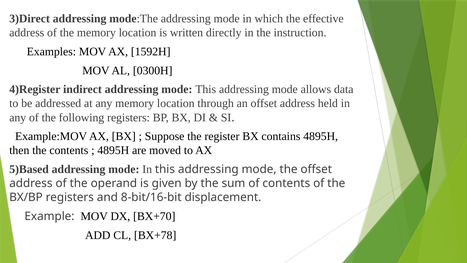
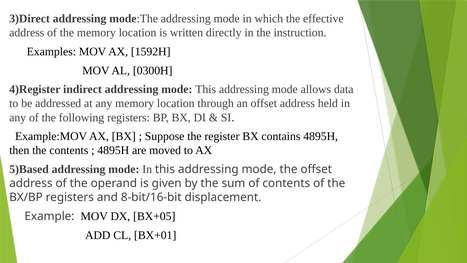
BX+70: BX+70 -> BX+05
BX+78: BX+78 -> BX+01
